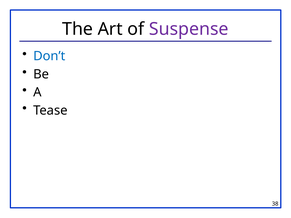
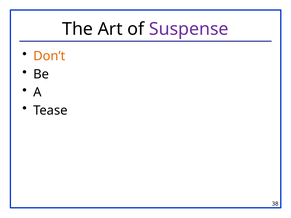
Don’t colour: blue -> orange
